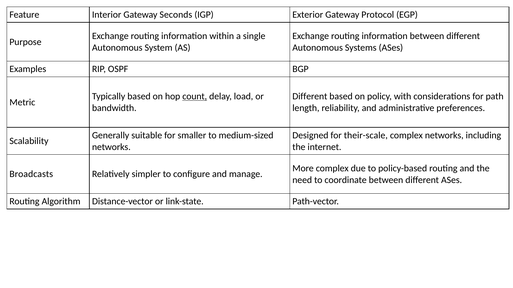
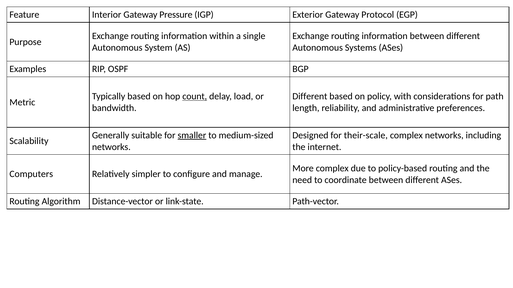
Seconds: Seconds -> Pressure
smaller underline: none -> present
Broadcasts: Broadcasts -> Computers
